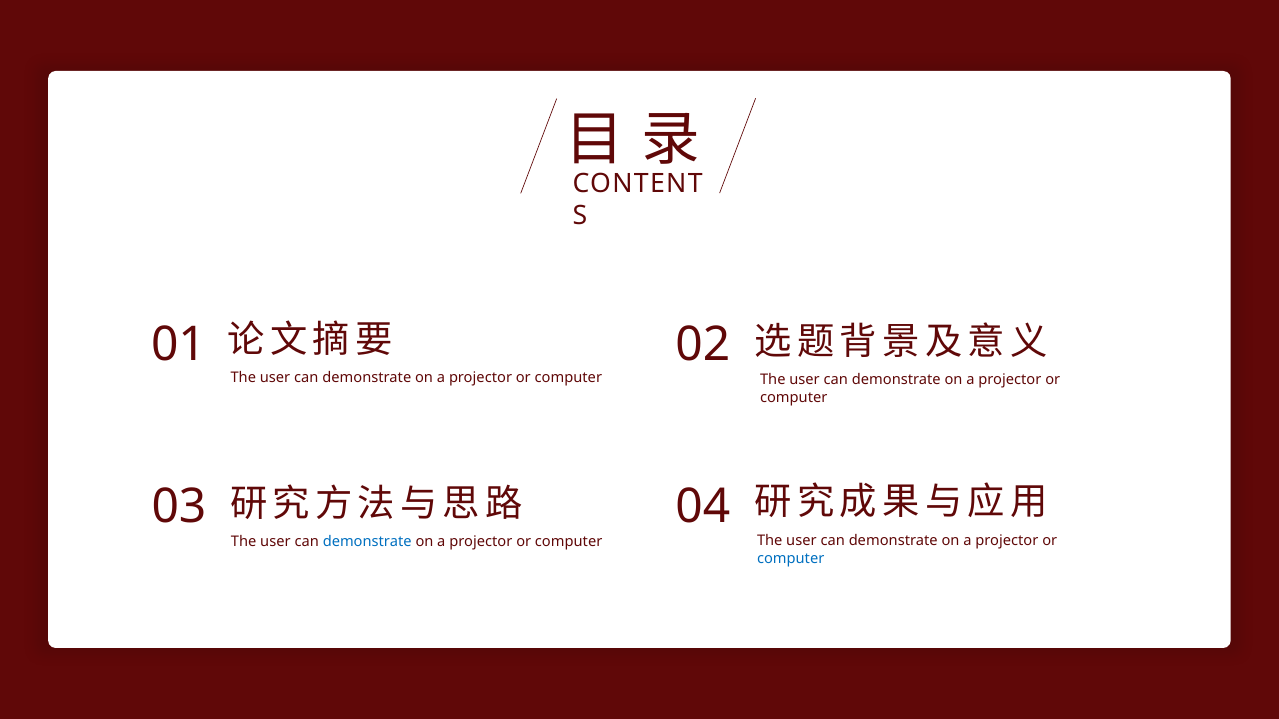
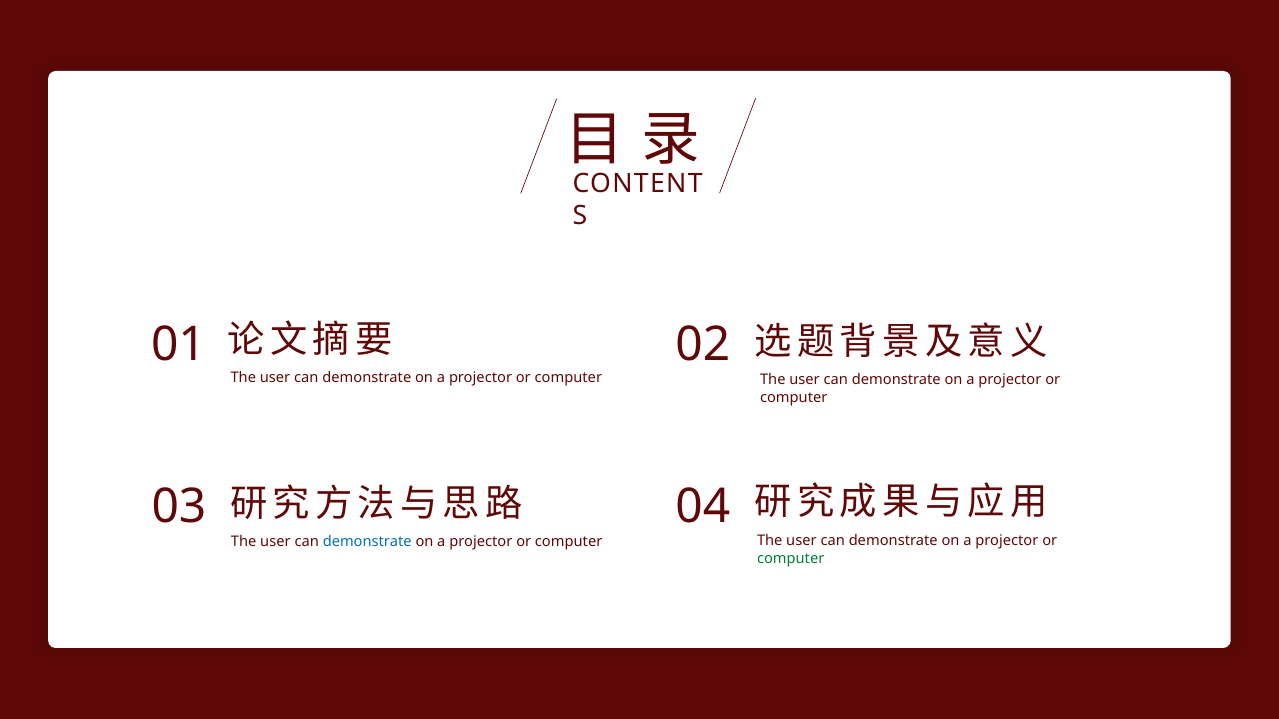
computer at (791, 559) colour: blue -> green
